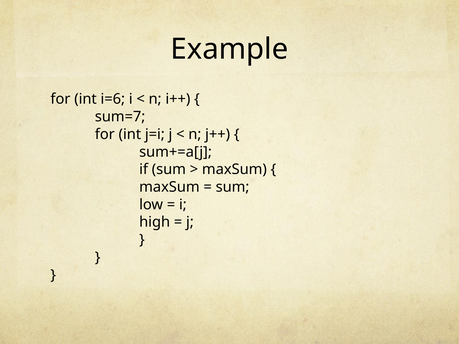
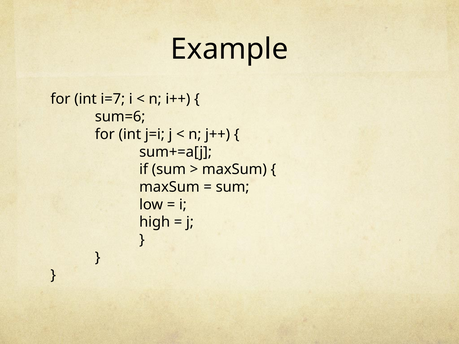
i=6: i=6 -> i=7
sum=7: sum=7 -> sum=6
